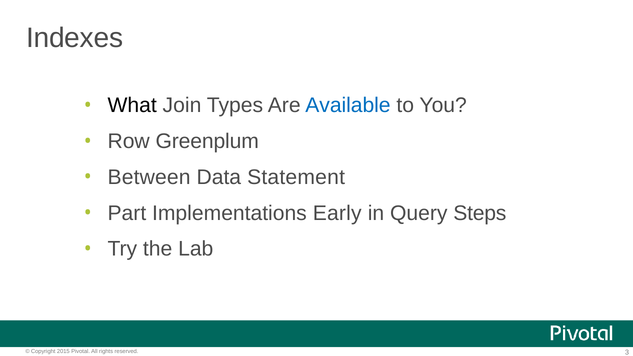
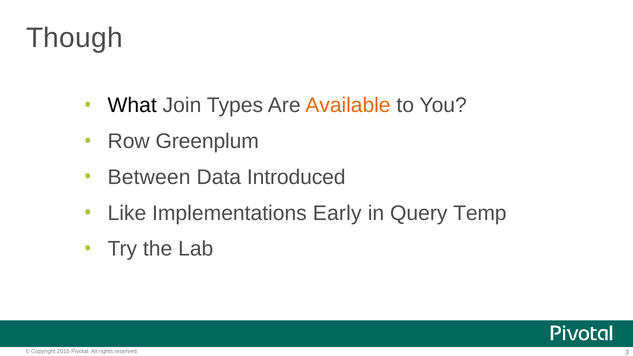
Indexes: Indexes -> Though
Available colour: blue -> orange
Statement: Statement -> Introduced
Part: Part -> Like
Steps: Steps -> Temp
